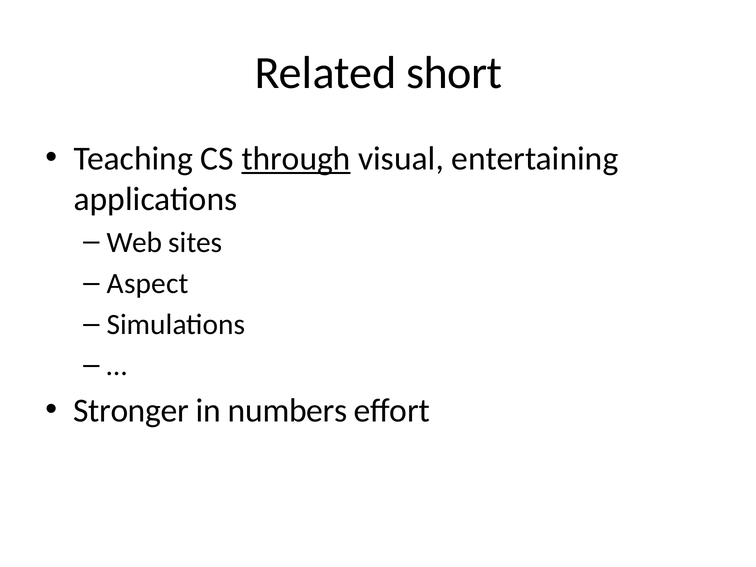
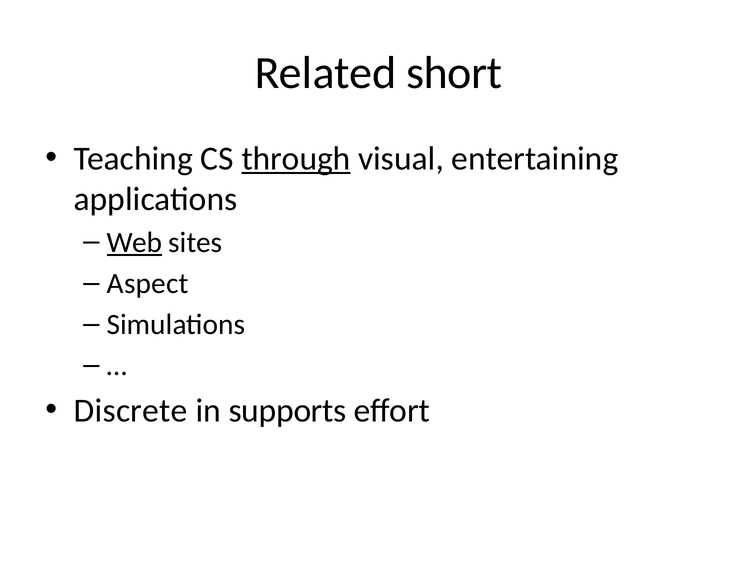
Web underline: none -> present
Stronger: Stronger -> Discrete
numbers: numbers -> supports
